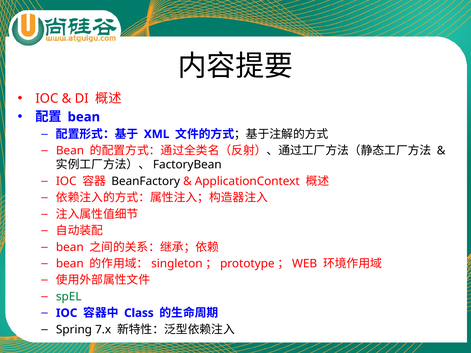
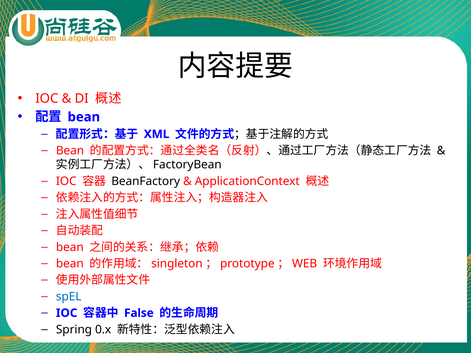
spEL colour: green -> blue
Class: Class -> False
7.x: 7.x -> 0.x
